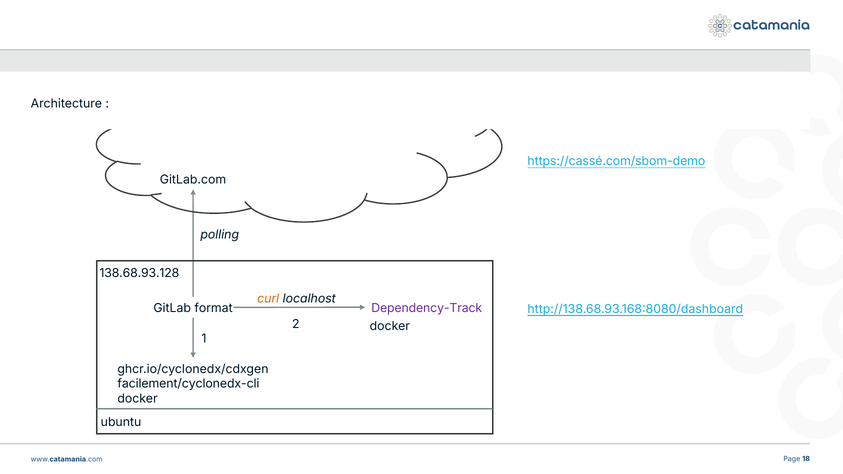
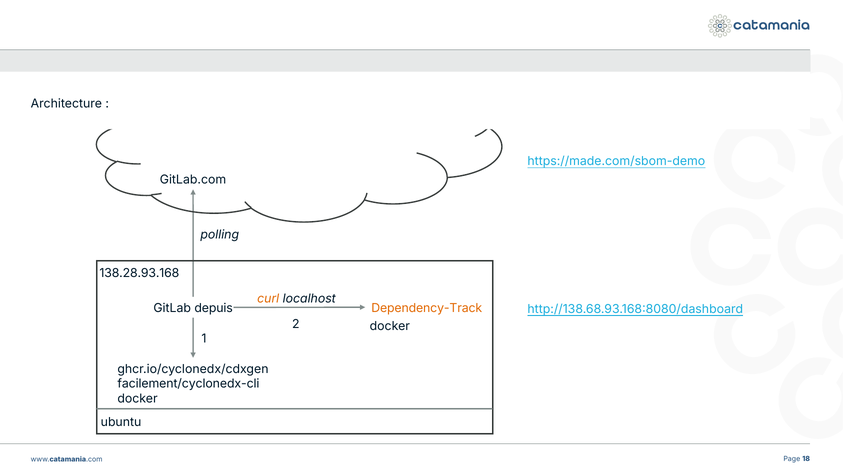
https://cassé.com/sbom-demo: https://cassé.com/sbom-demo -> https://made.com/sbom-demo
138.68.93.128: 138.68.93.128 -> 138.28.93.168
format: format -> depuis
Dependency-Track colour: purple -> orange
